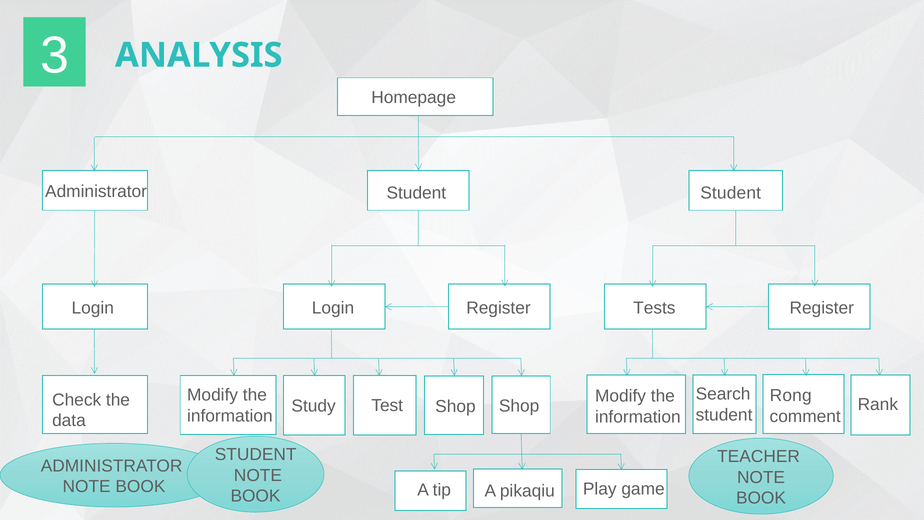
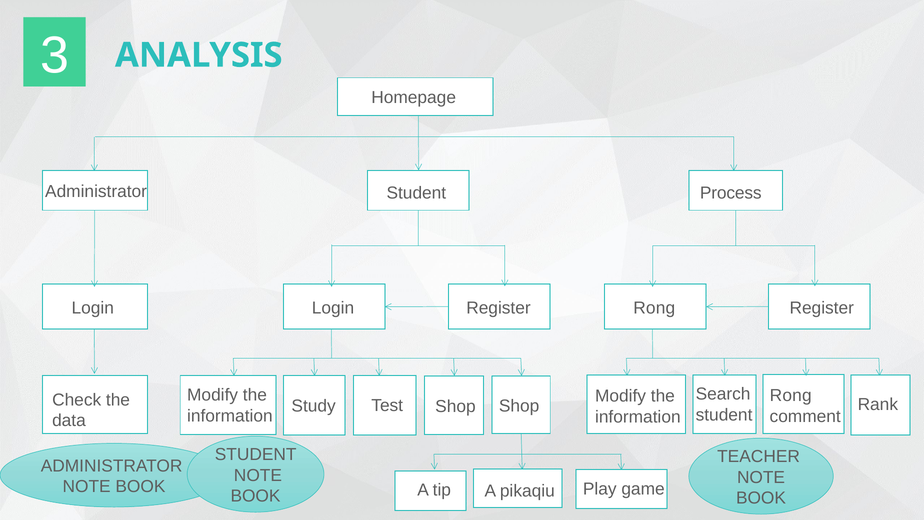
Student Student: Student -> Process
Register Tests: Tests -> Rong
